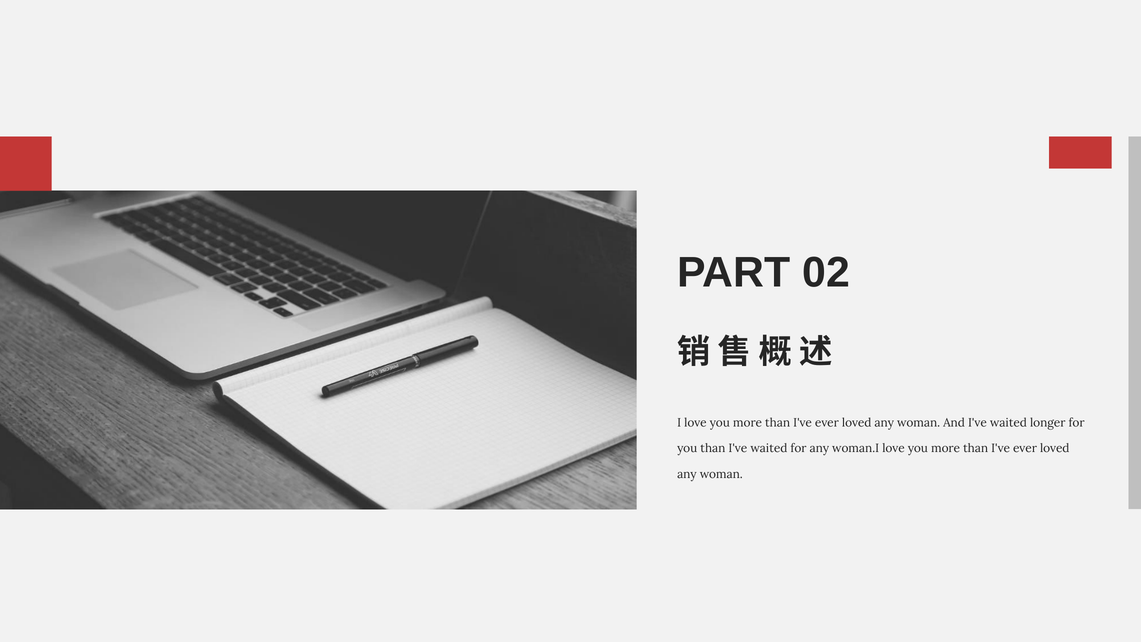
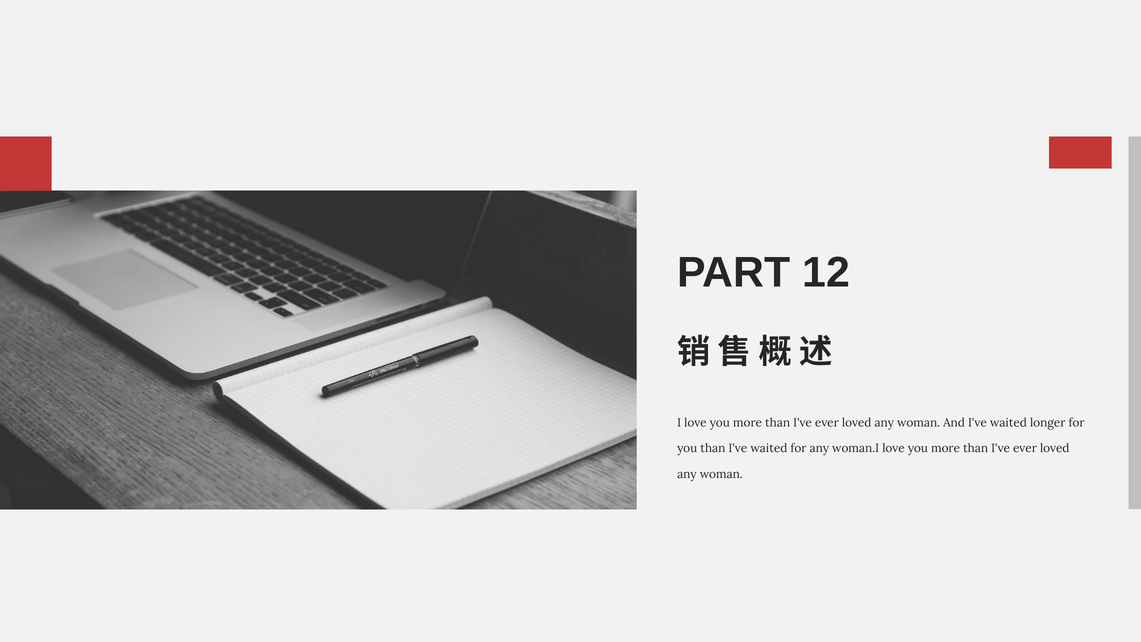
02: 02 -> 12
